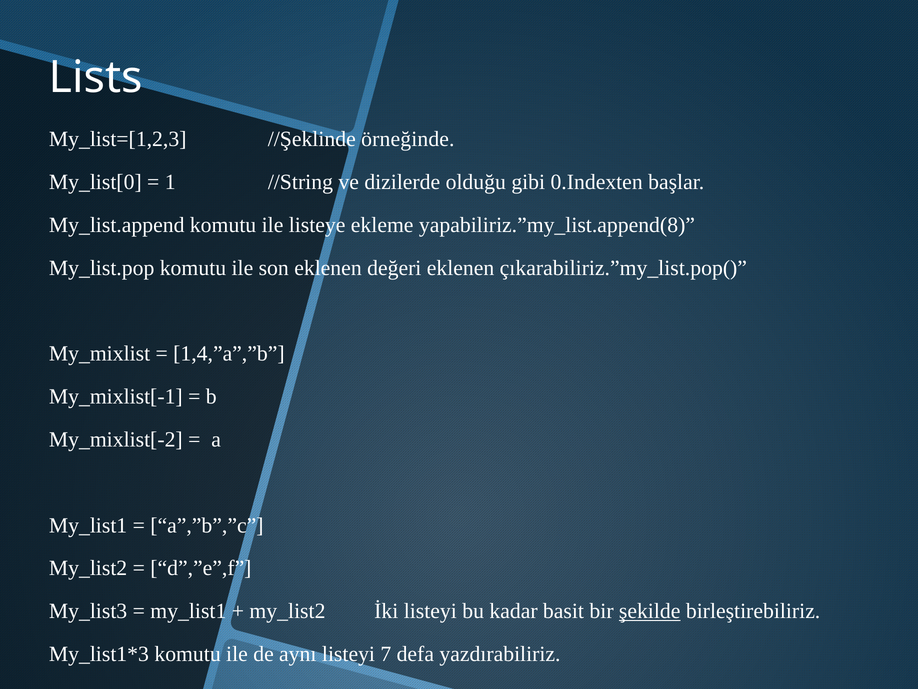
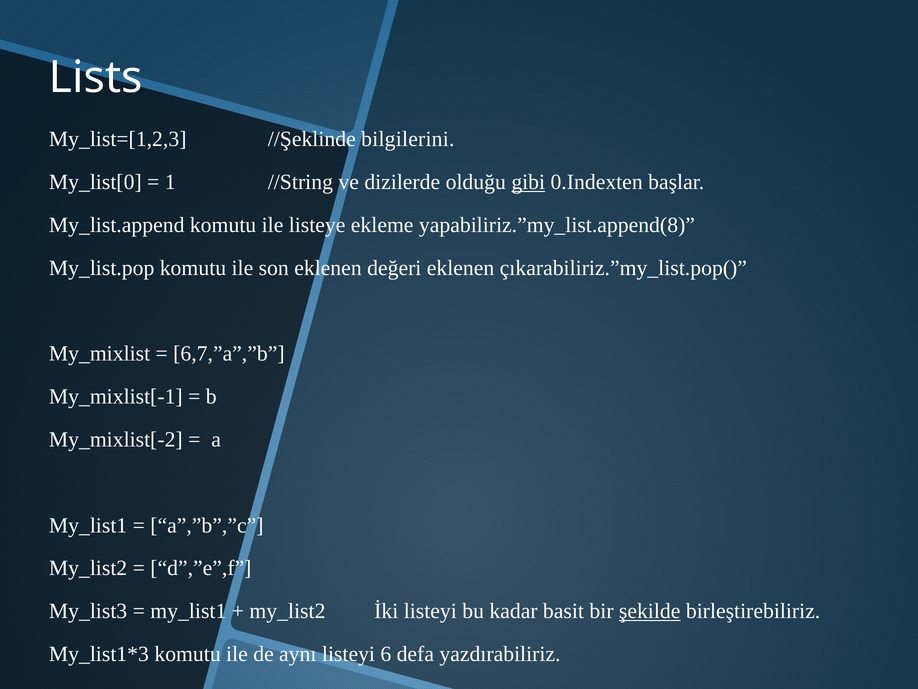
örneğinde: örneğinde -> bilgilerini
gibi underline: none -> present
1,4,”a”,”b: 1,4,”a”,”b -> 6,7,”a”,”b
7: 7 -> 6
